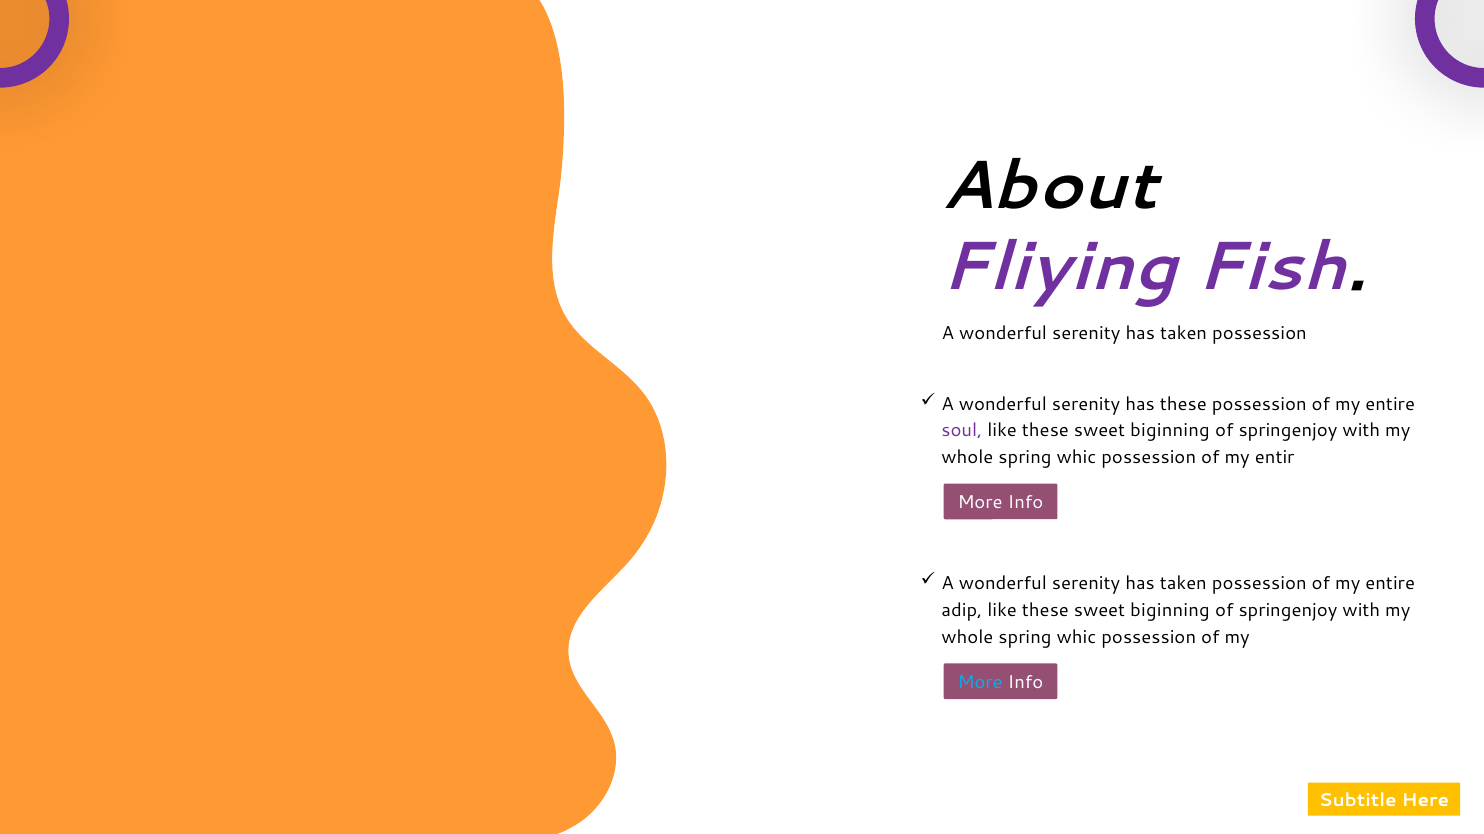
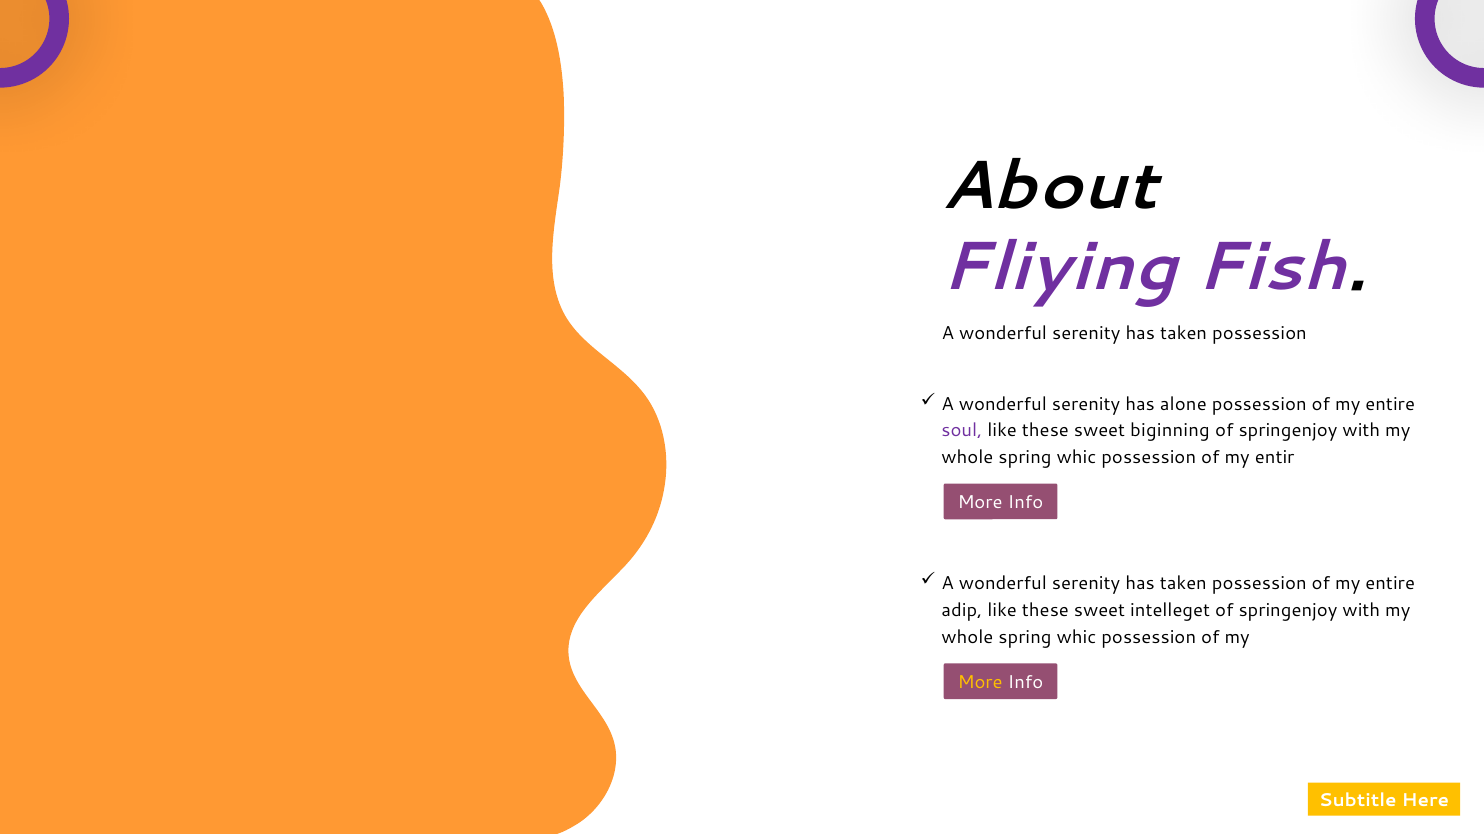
has these: these -> alone
biginning at (1170, 611): biginning -> intelleget
More at (980, 683) colour: light blue -> yellow
